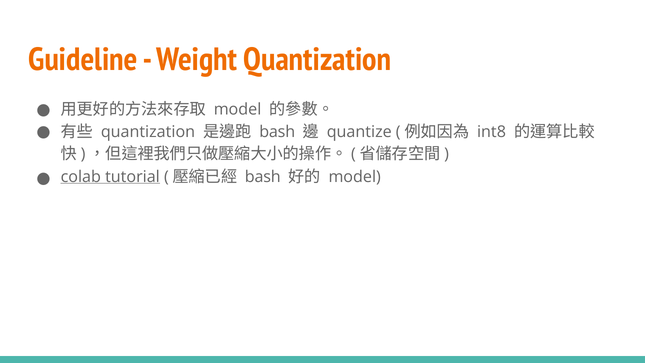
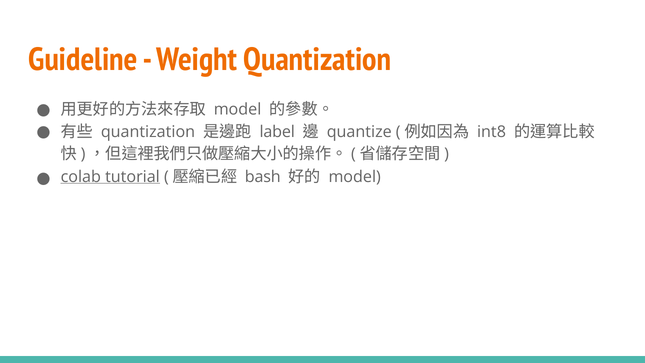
bash at (277, 132): bash -> label
